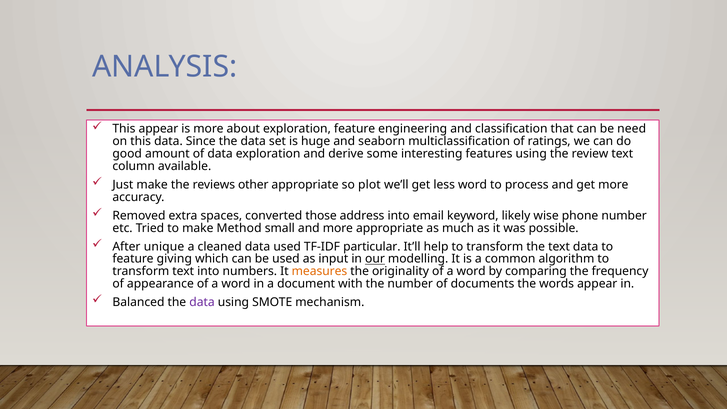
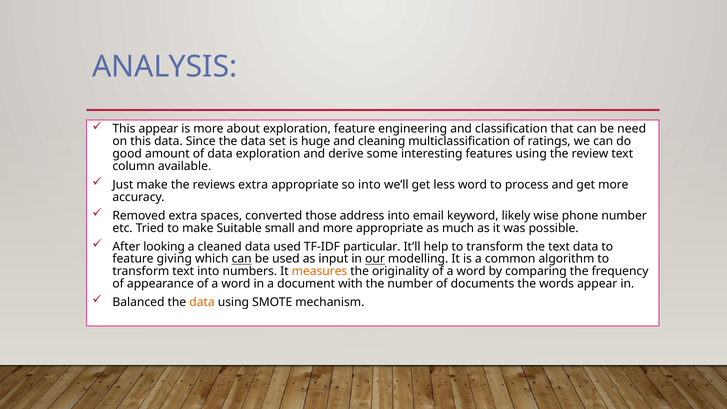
seaborn: seaborn -> cleaning
reviews other: other -> extra
so plot: plot -> into
Method: Method -> Suitable
unique: unique -> looking
can at (242, 259) underline: none -> present
data at (202, 302) colour: purple -> orange
